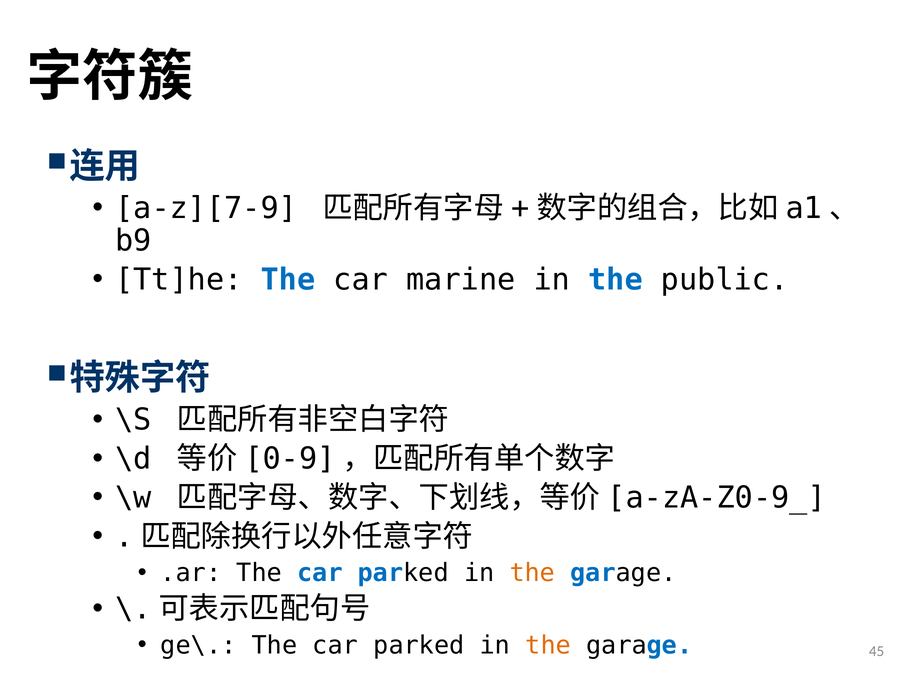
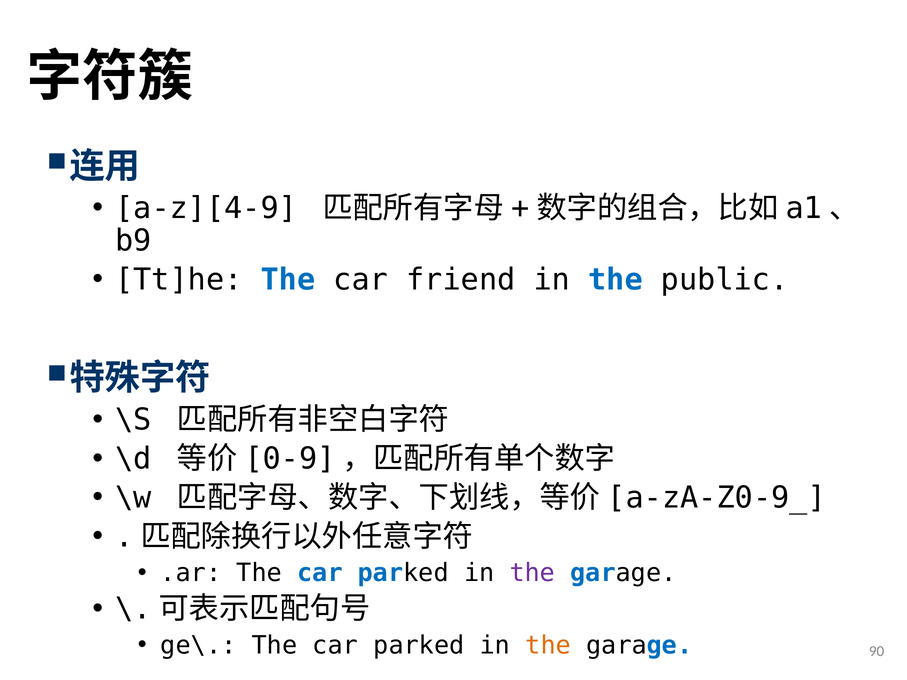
a-z][7-9: a-z][7-9 -> a-z][4-9
marine: marine -> friend
the at (532, 573) colour: orange -> purple
45: 45 -> 90
